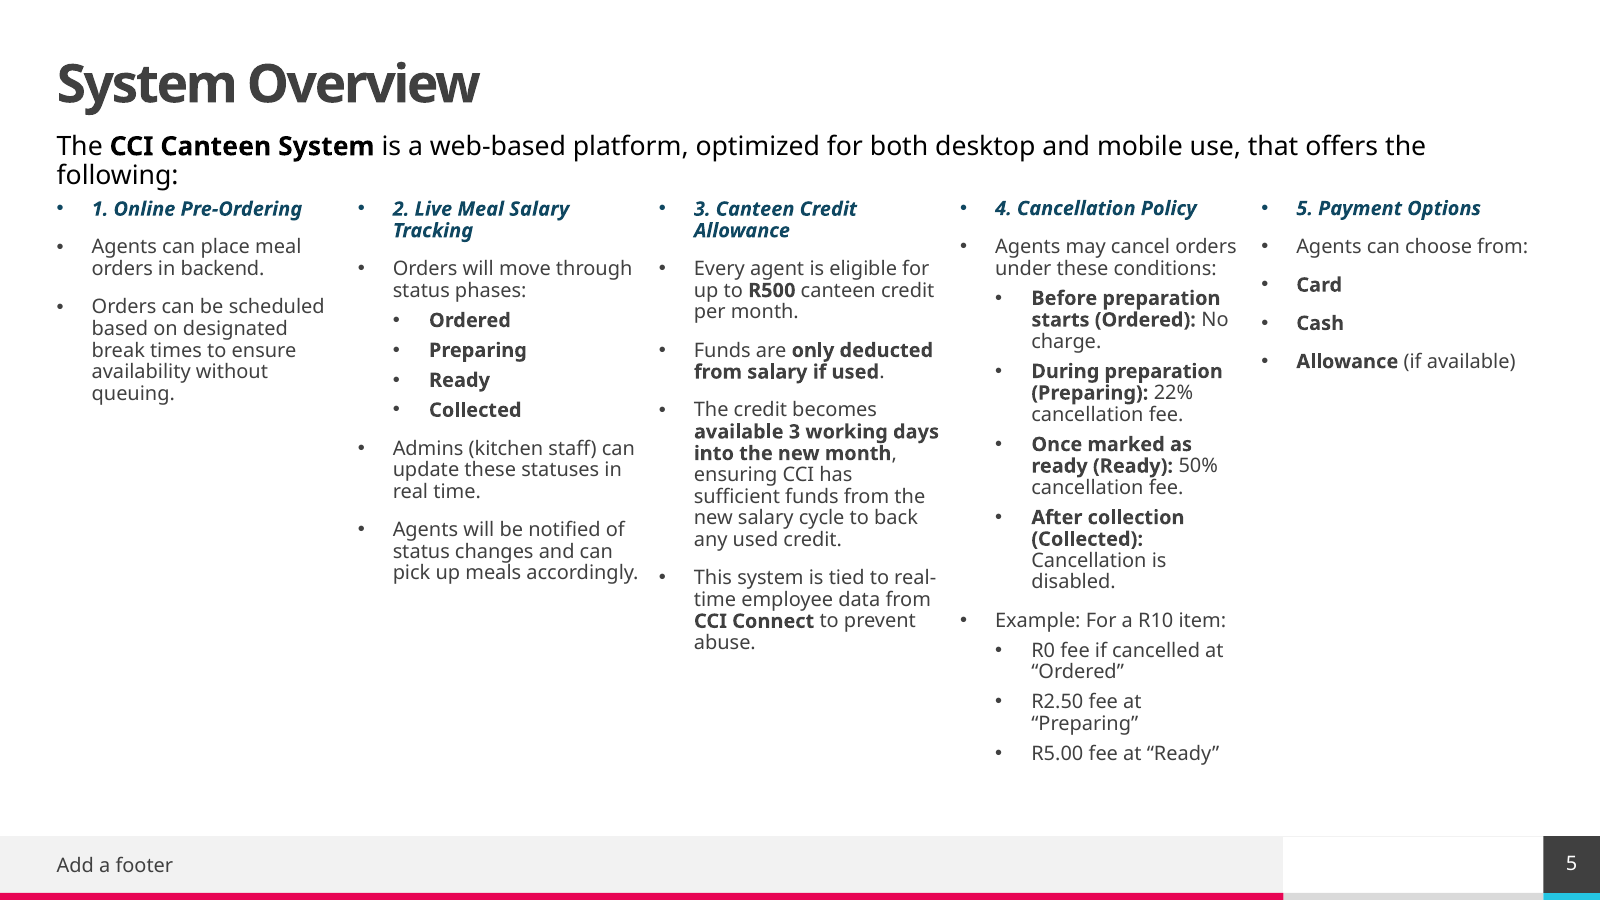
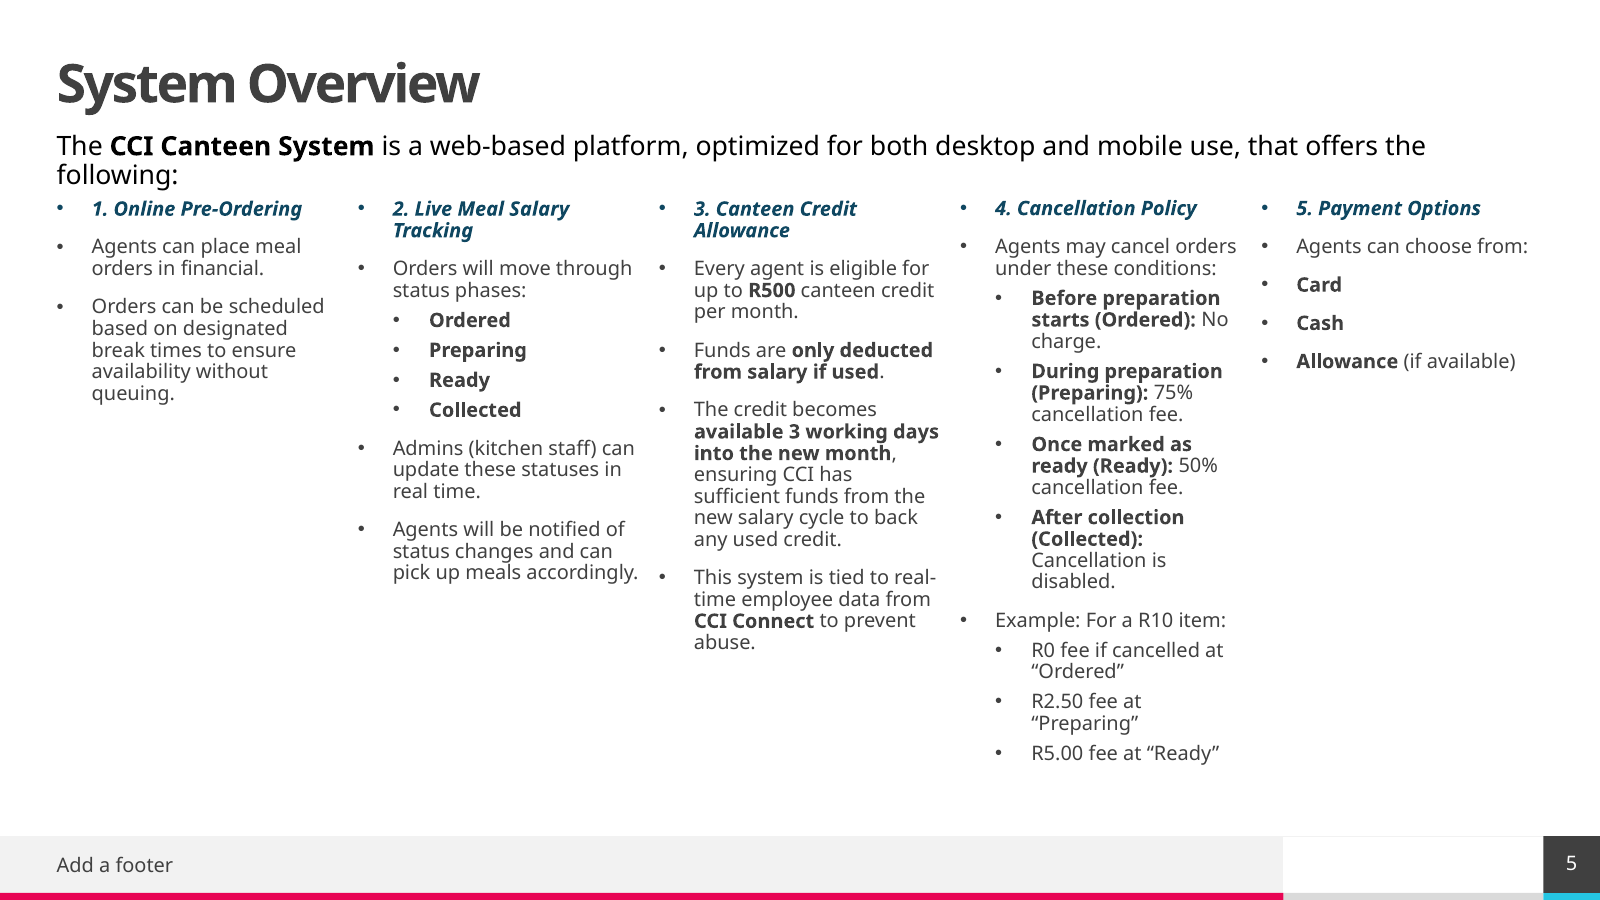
backend: backend -> financial
22%: 22% -> 75%
